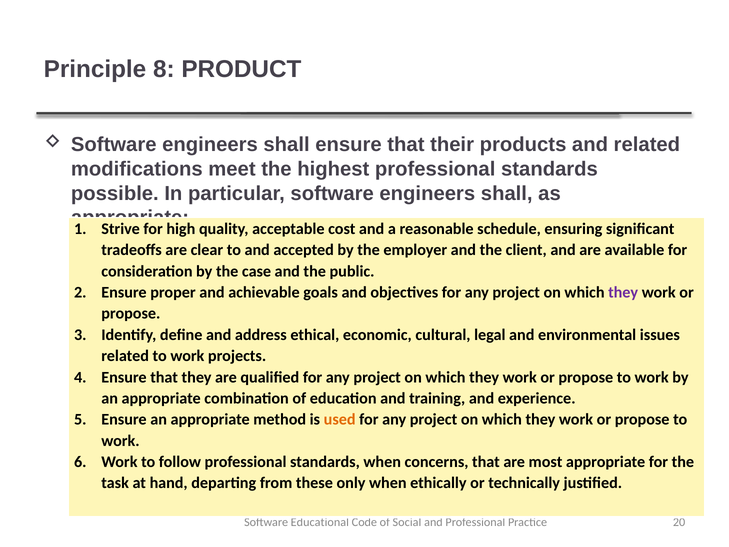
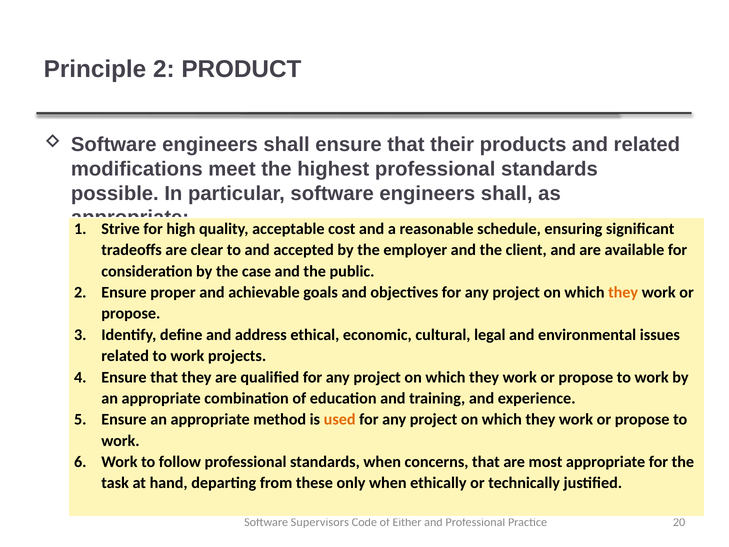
Principle 8: 8 -> 2
they at (623, 292) colour: purple -> orange
Educational: Educational -> Supervisors
Social: Social -> Either
